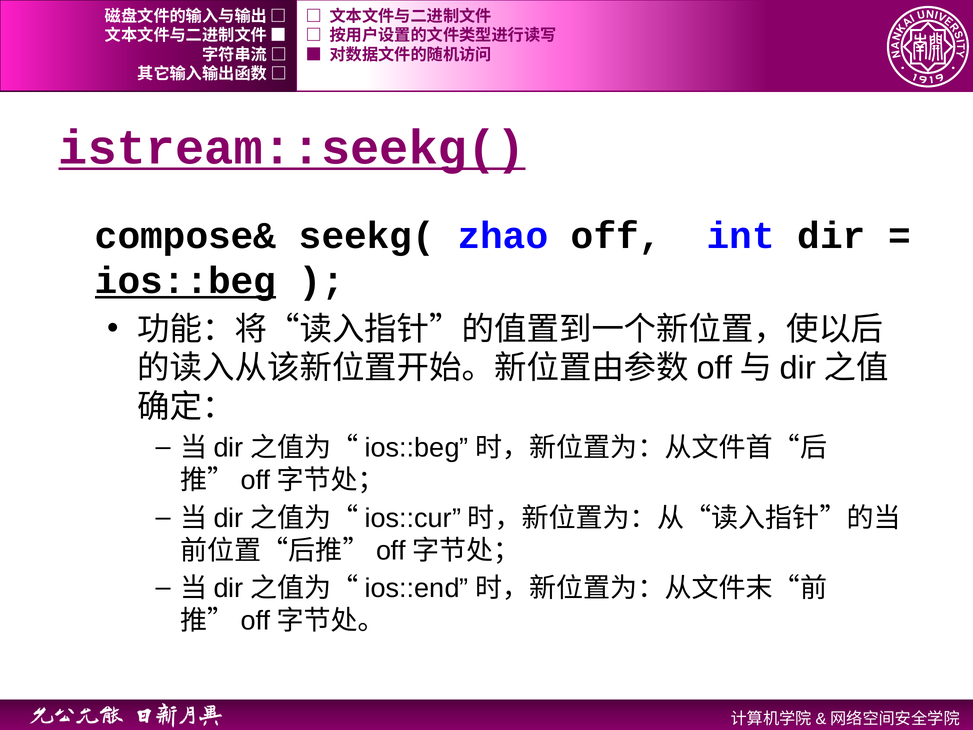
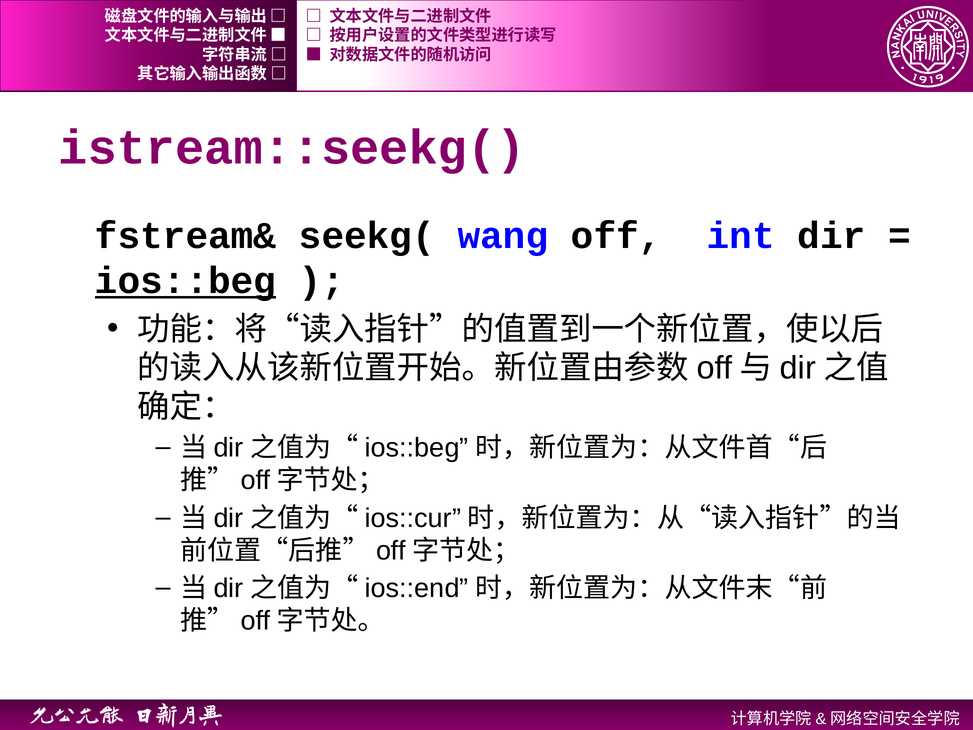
istream::seekg( underline: present -> none
compose&: compose& -> fstream&
zhao: zhao -> wang
